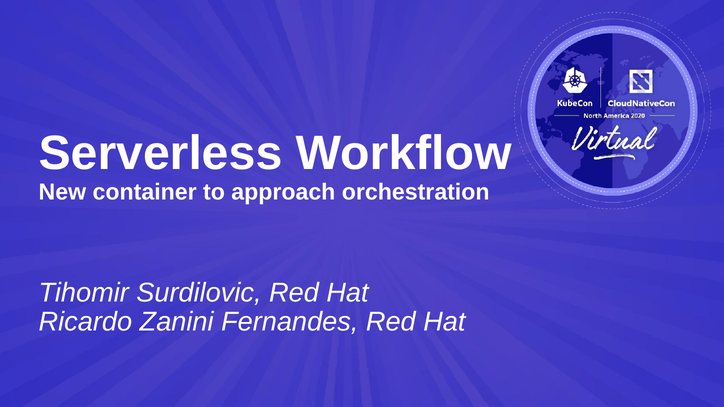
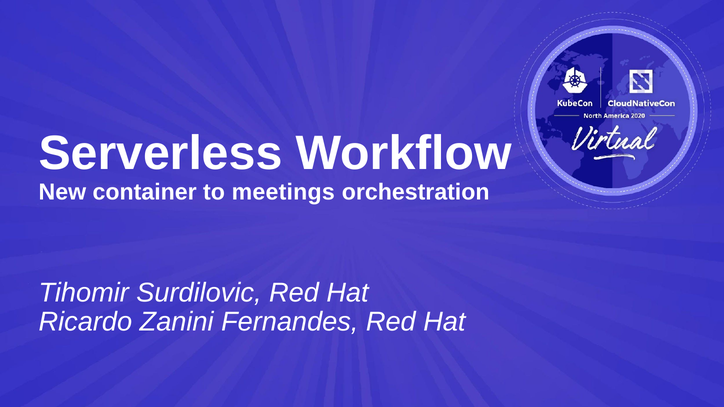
approach: approach -> meetings
